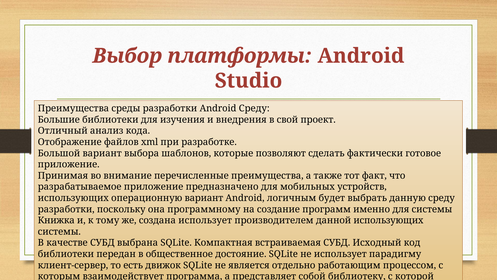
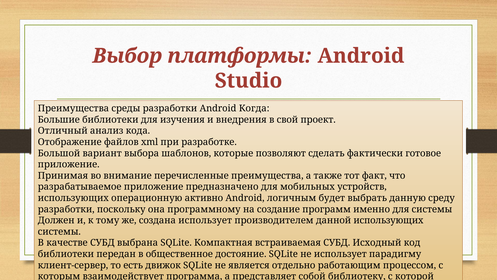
Android Среду: Среду -> Когда
операционную вариант: вариант -> активно
Книжка: Книжка -> Должен
